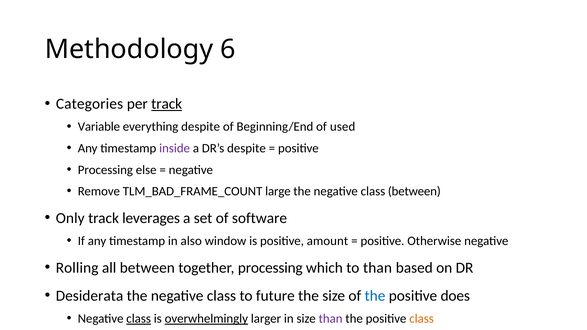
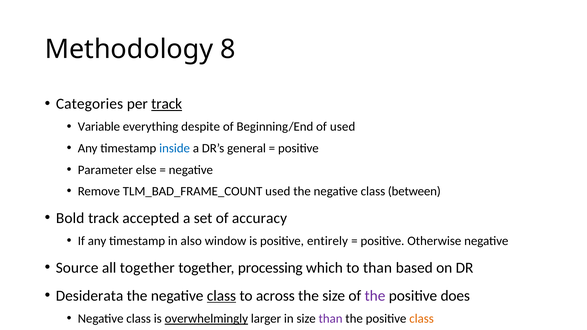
6: 6 -> 8
inside colour: purple -> blue
DR’s despite: despite -> general
Processing at (105, 170): Processing -> Parameter
TLM_BAD_FRAME_COUNT large: large -> used
Only: Only -> Bold
leverages: leverages -> accepted
software: software -> accuracy
amount: amount -> entirely
Rolling: Rolling -> Source
all between: between -> together
class at (221, 296) underline: none -> present
future: future -> across
the at (375, 296) colour: blue -> purple
class at (139, 319) underline: present -> none
